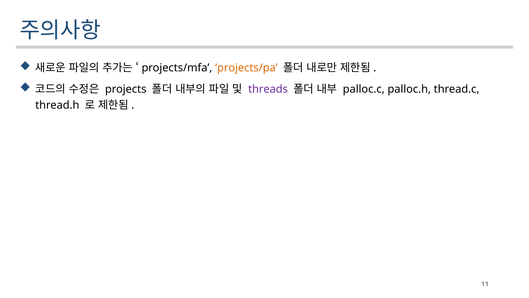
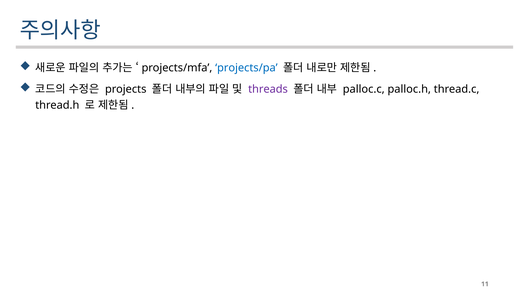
projects/pa colour: orange -> blue
